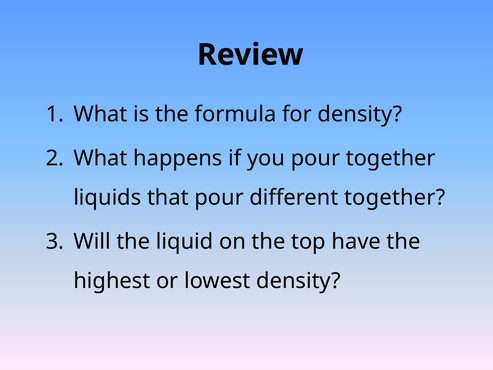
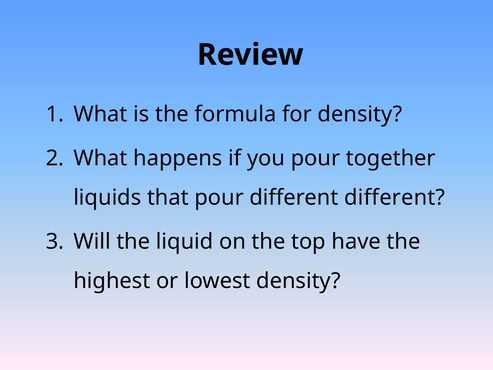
different together: together -> different
